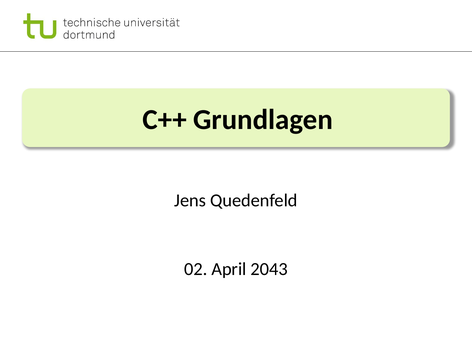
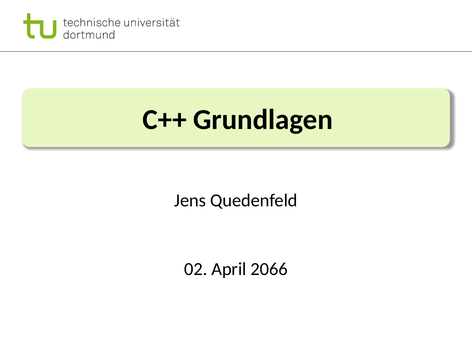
2043: 2043 -> 2066
